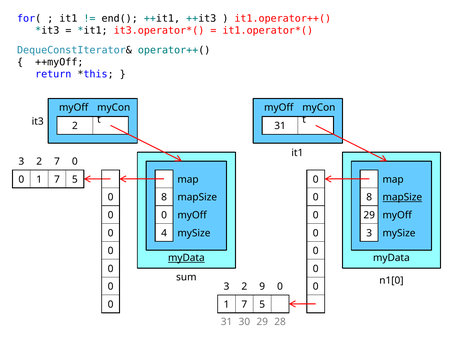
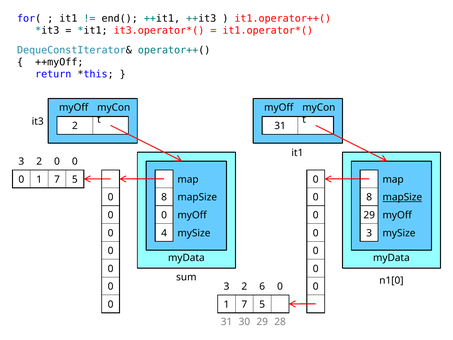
2 7: 7 -> 0
myData at (186, 258) underline: present -> none
9: 9 -> 6
